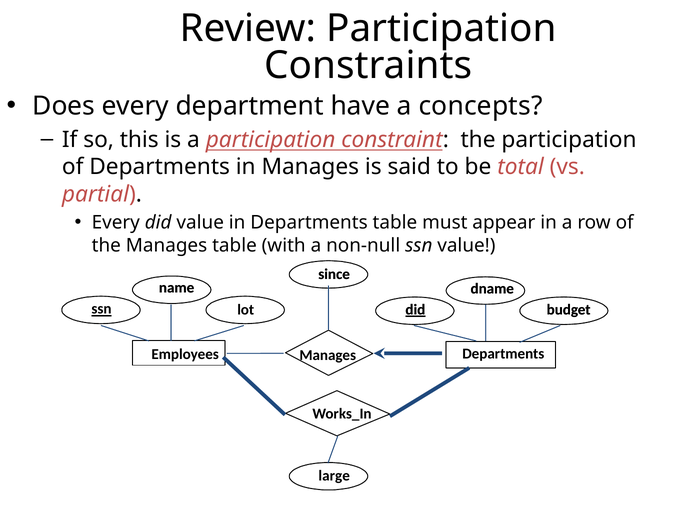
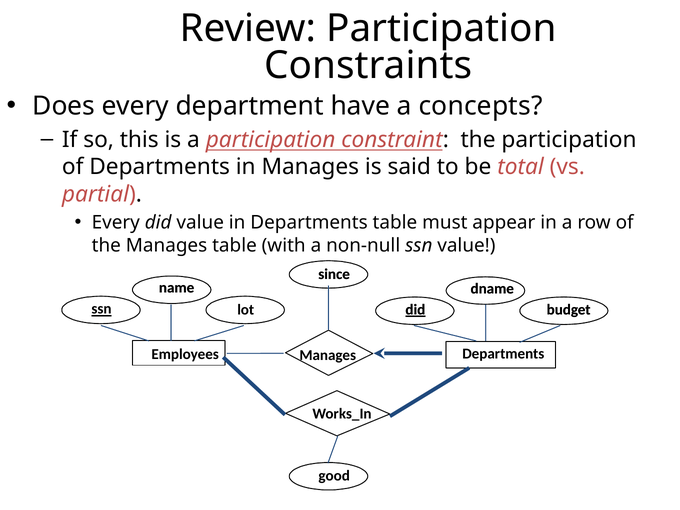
large: large -> good
